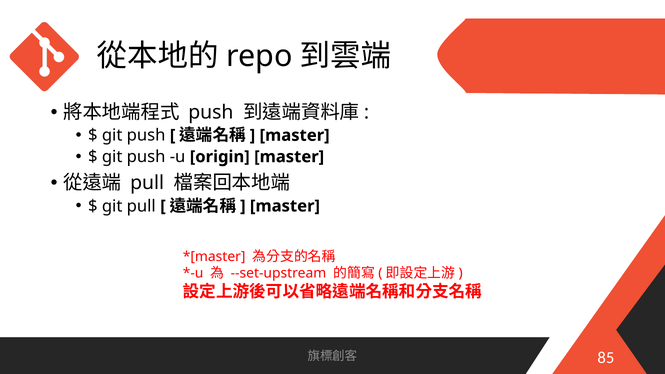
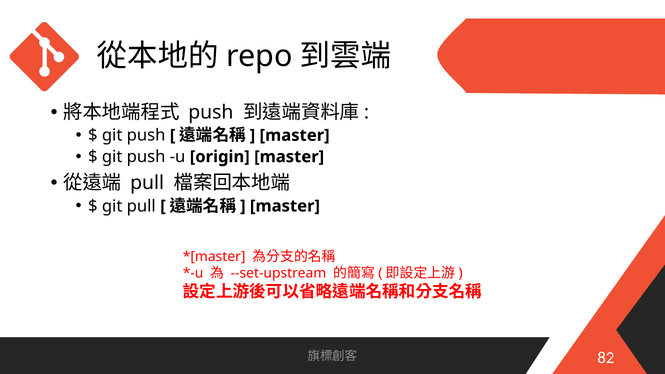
85: 85 -> 82
